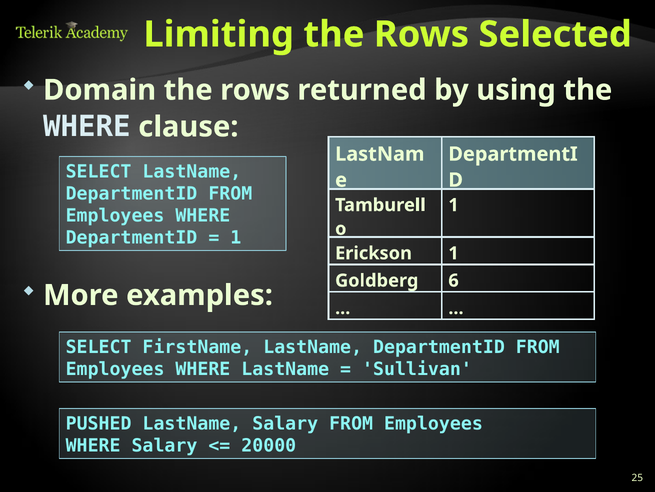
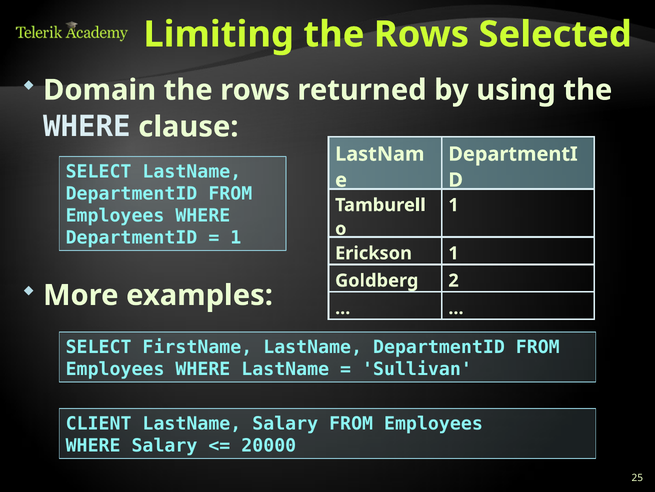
6: 6 -> 2
PUSHED: PUSHED -> CLIENT
